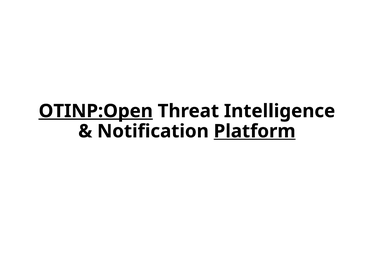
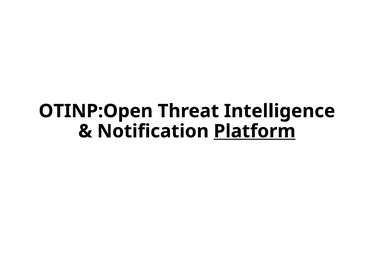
OTINP:Open underline: present -> none
